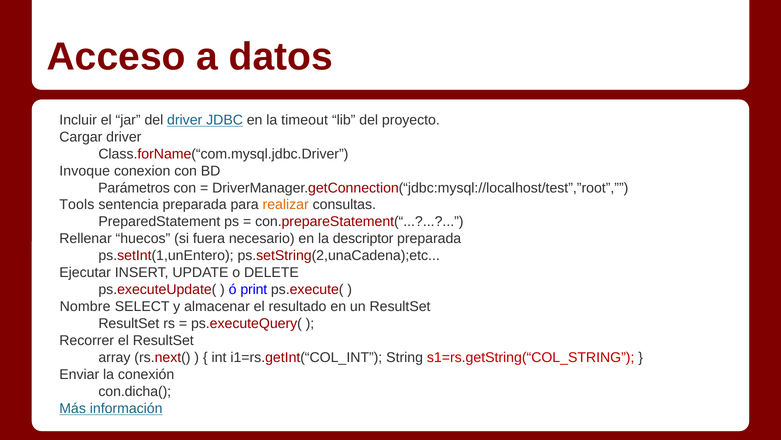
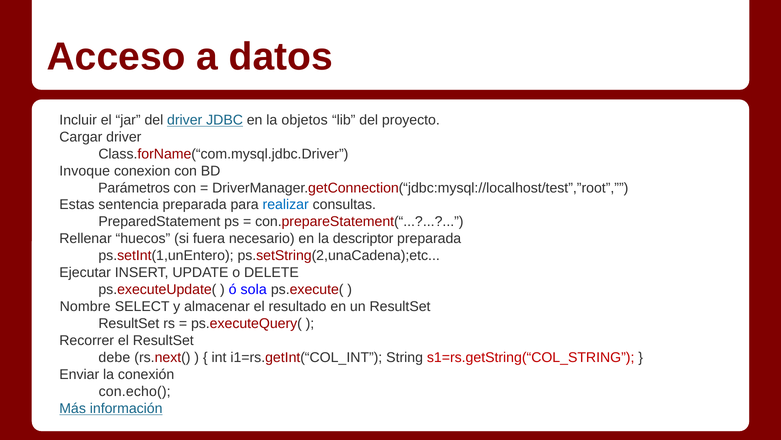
timeout: timeout -> objetos
Tools: Tools -> Estas
realizar colour: orange -> blue
print: print -> sola
array: array -> debe
con.dicha(: con.dicha( -> con.echo(
